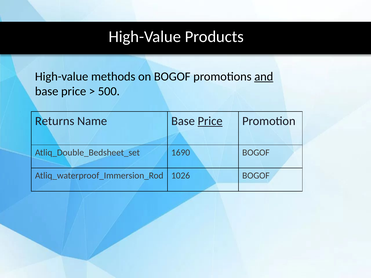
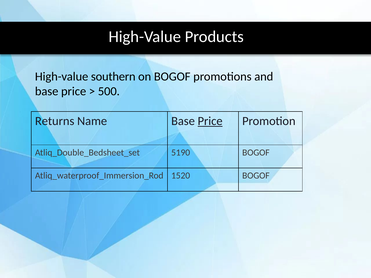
methods: methods -> southern
and underline: present -> none
1690: 1690 -> 5190
1026: 1026 -> 1520
